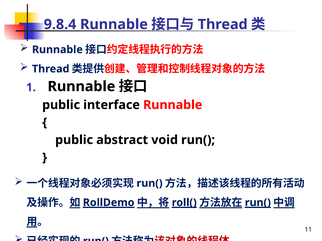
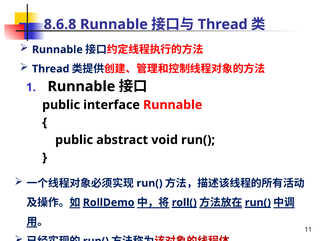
9.8.4: 9.8.4 -> 8.6.8
